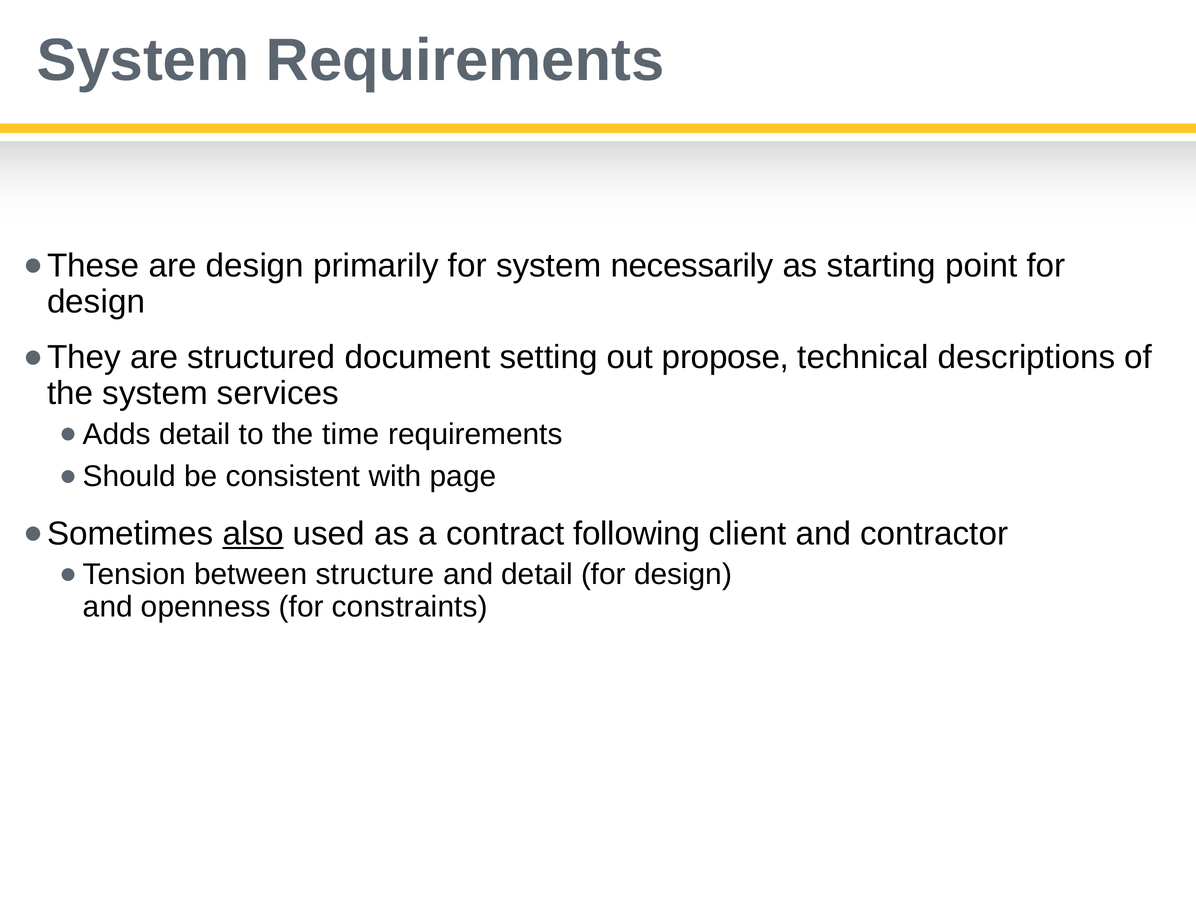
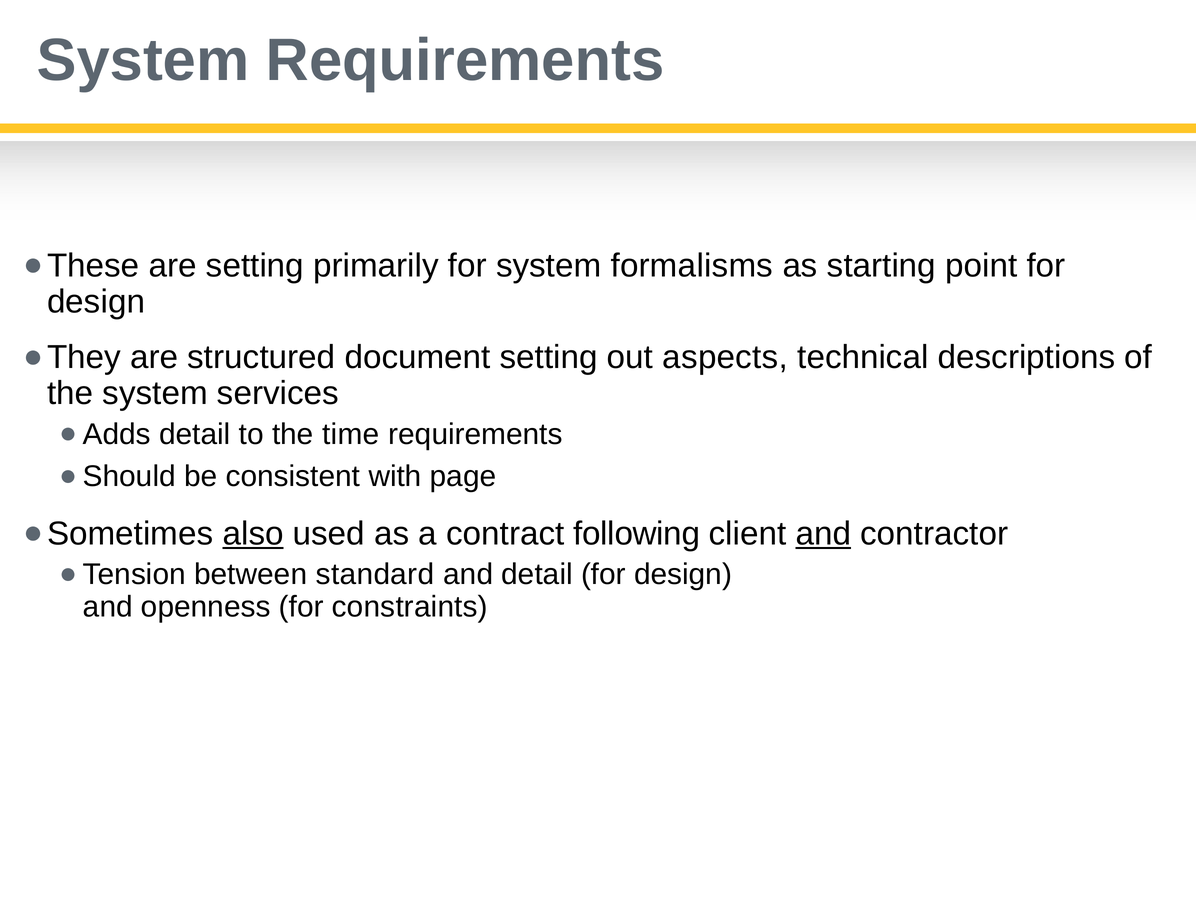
are design: design -> setting
necessarily: necessarily -> formalisms
propose: propose -> aspects
and at (823, 534) underline: none -> present
structure: structure -> standard
